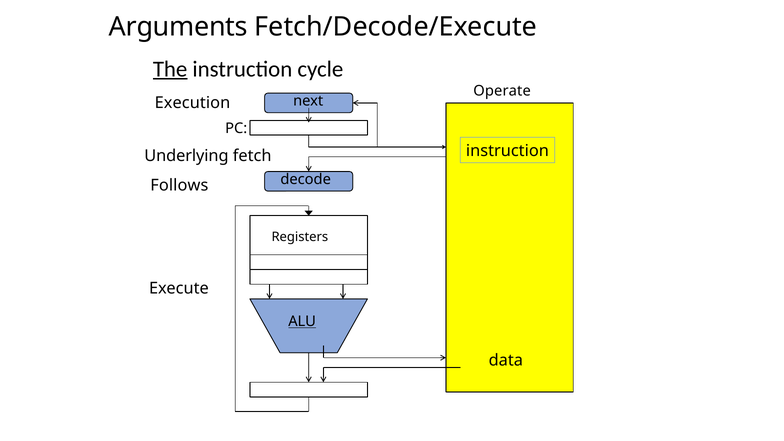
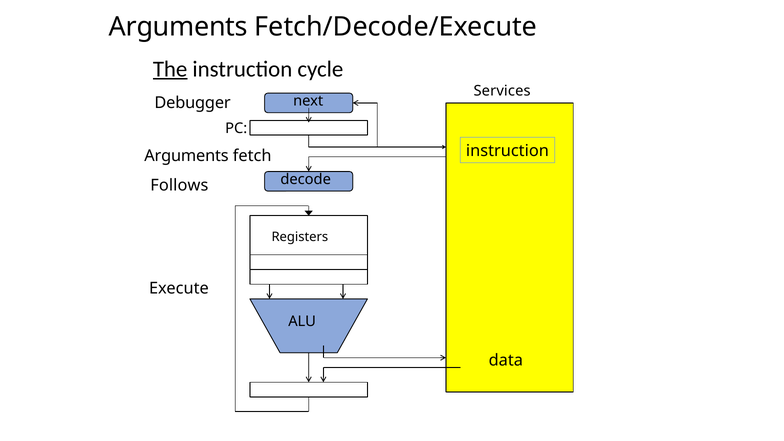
Operate: Operate -> Services
Execution: Execution -> Debugger
Underlying at (186, 156): Underlying -> Arguments
ALU underline: present -> none
